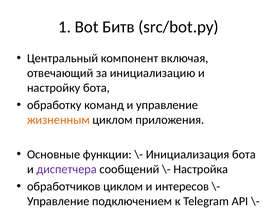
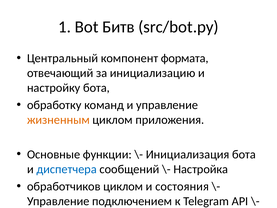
включая: включая -> формата
диспетчера colour: purple -> blue
интересов: интересов -> состояния
